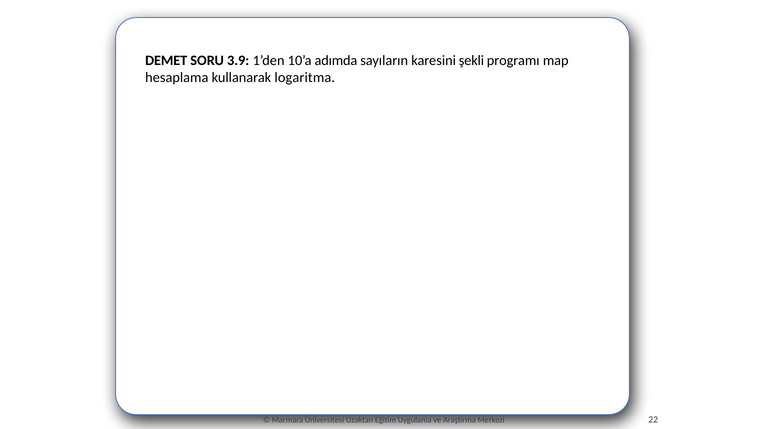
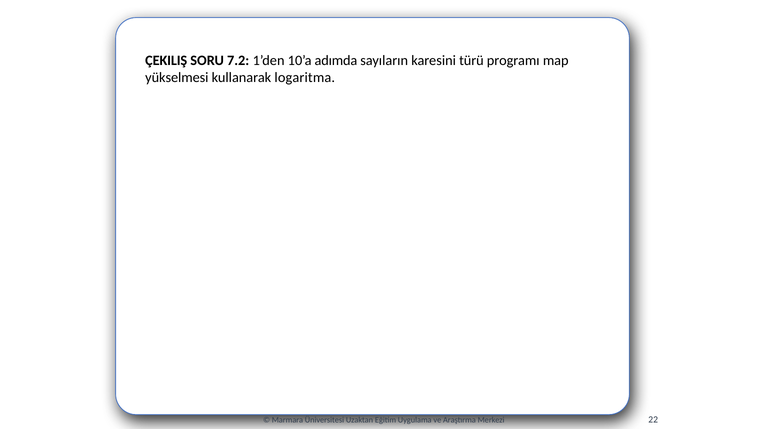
DEMET: DEMET -> ÇEKILIŞ
3.9: 3.9 -> 7.2
şekli: şekli -> türü
hesaplama: hesaplama -> yükselmesi
